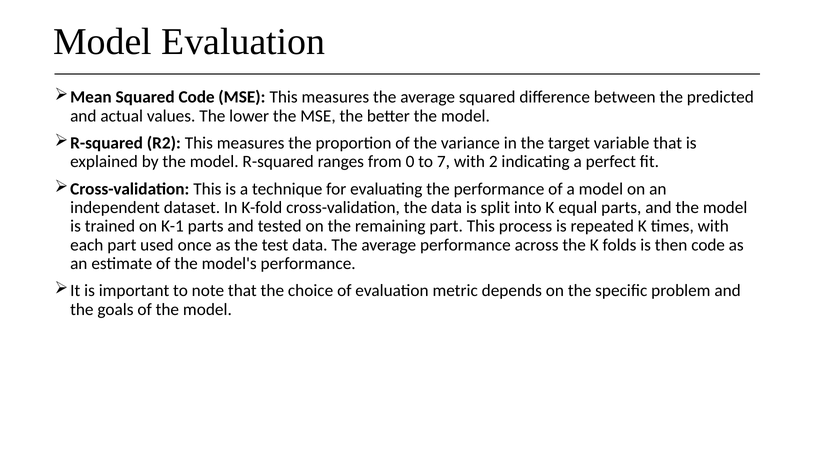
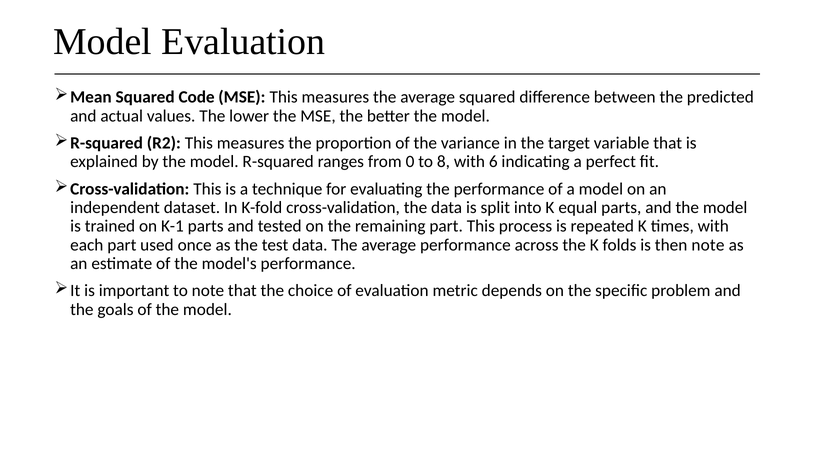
7: 7 -> 8
2: 2 -> 6
then code: code -> note
